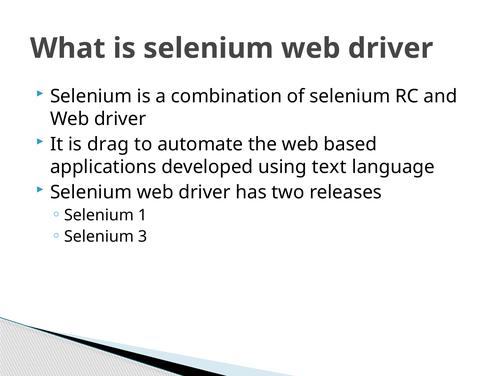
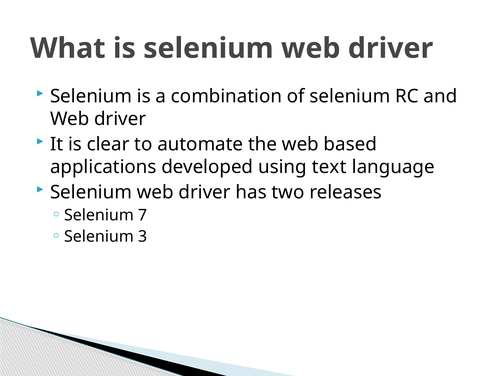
drag: drag -> clear
1: 1 -> 7
